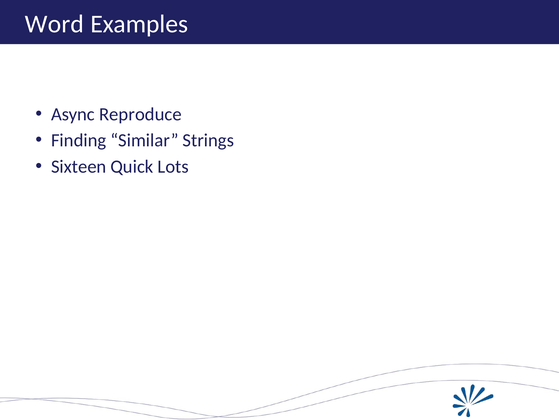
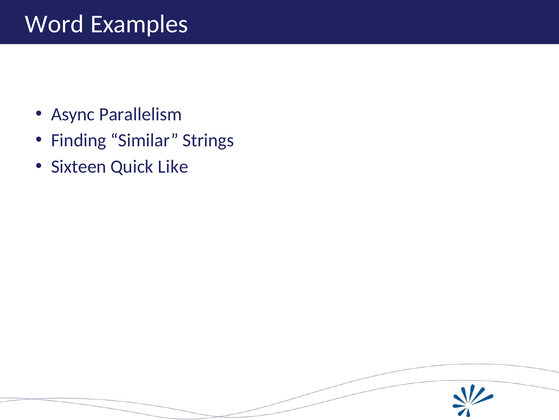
Reproduce: Reproduce -> Parallelism
Lots: Lots -> Like
